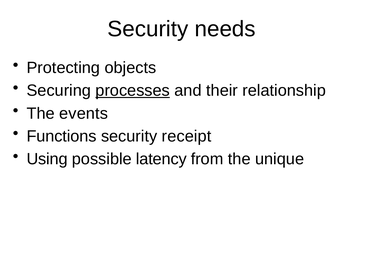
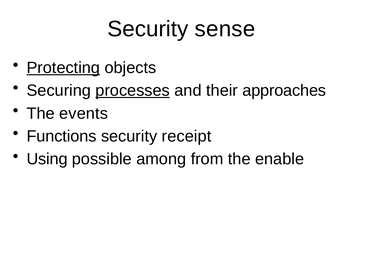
needs: needs -> sense
Protecting underline: none -> present
relationship: relationship -> approaches
latency: latency -> among
unique: unique -> enable
